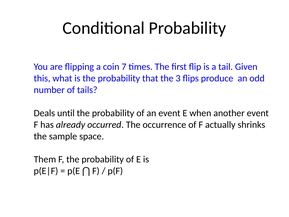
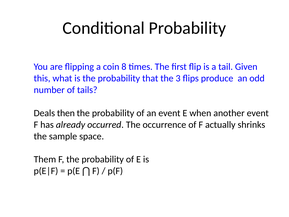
7: 7 -> 8
until: until -> then
